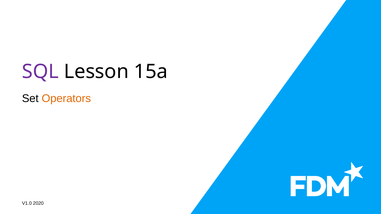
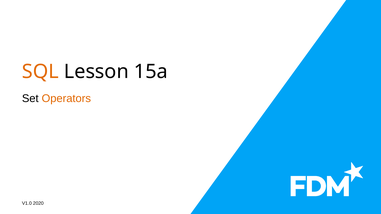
SQL colour: purple -> orange
